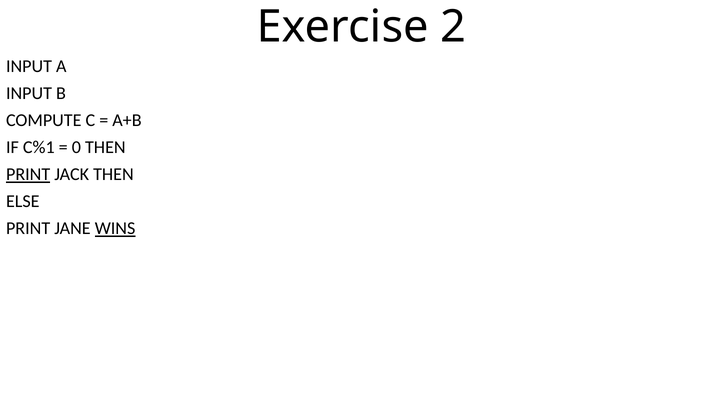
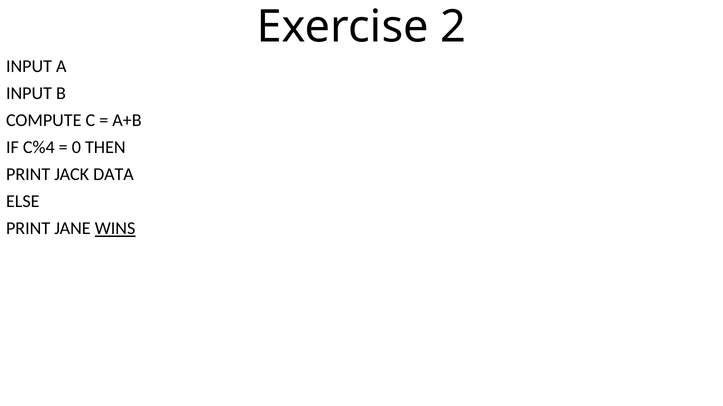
C%1: C%1 -> C%4
PRINT at (28, 175) underline: present -> none
JACK THEN: THEN -> DATA
